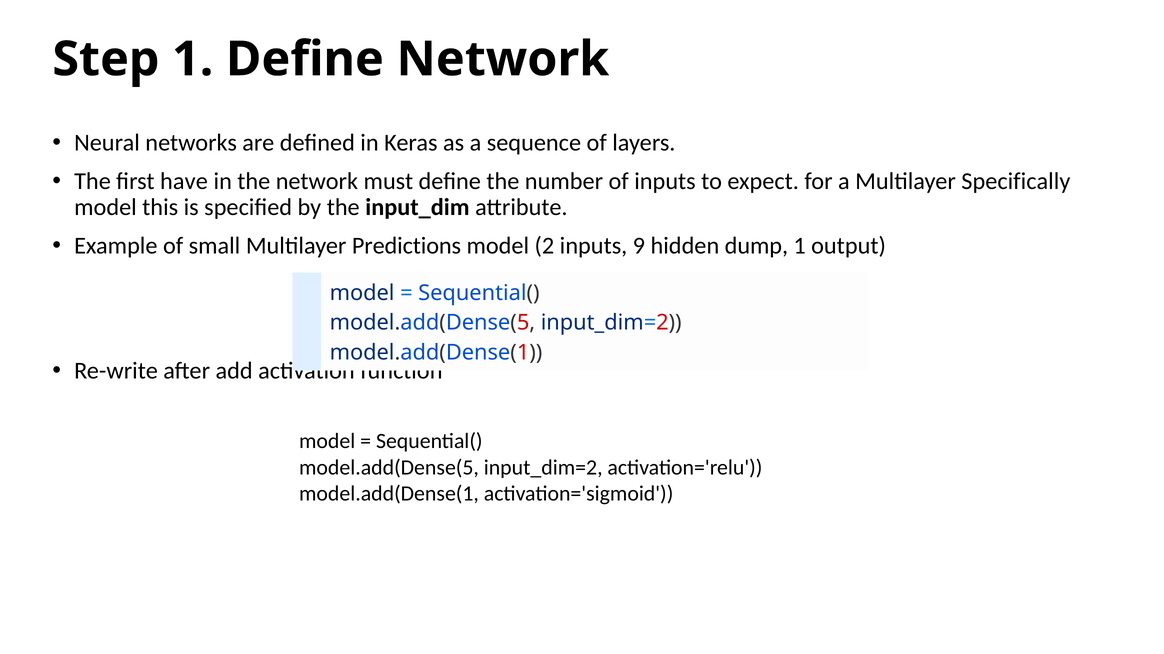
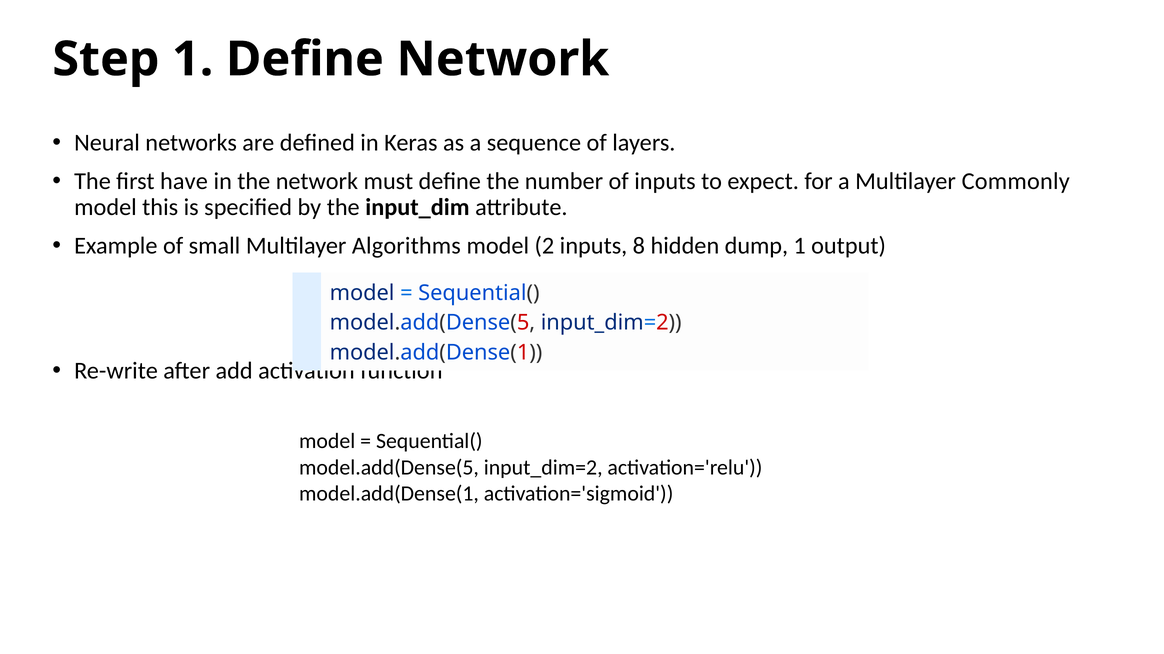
Specifically: Specifically -> Commonly
Predictions: Predictions -> Algorithms
9: 9 -> 8
